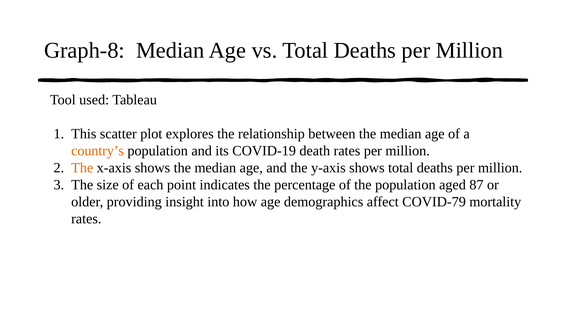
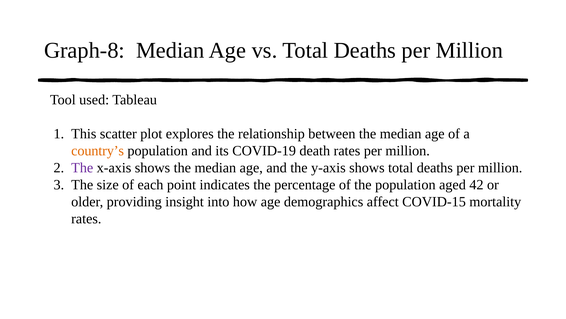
The at (82, 167) colour: orange -> purple
87: 87 -> 42
COVID-79: COVID-79 -> COVID-15
